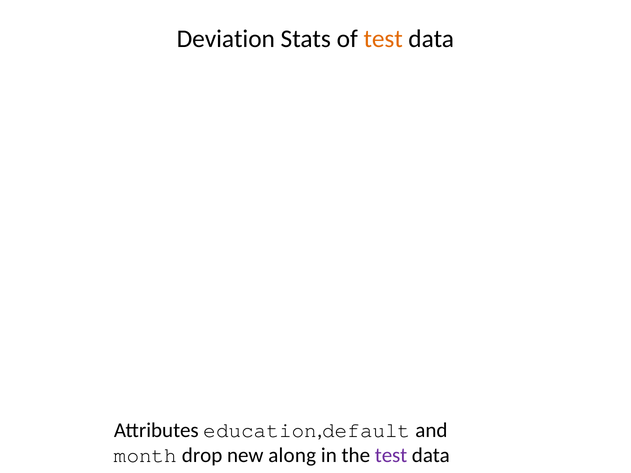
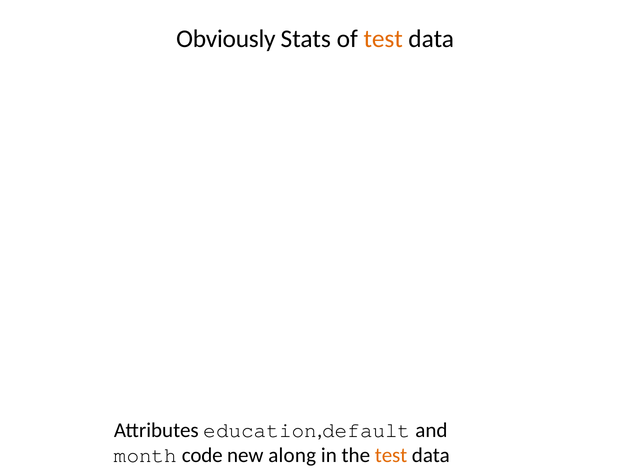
Deviation: Deviation -> Obviously
drop: drop -> code
test at (391, 456) colour: purple -> orange
